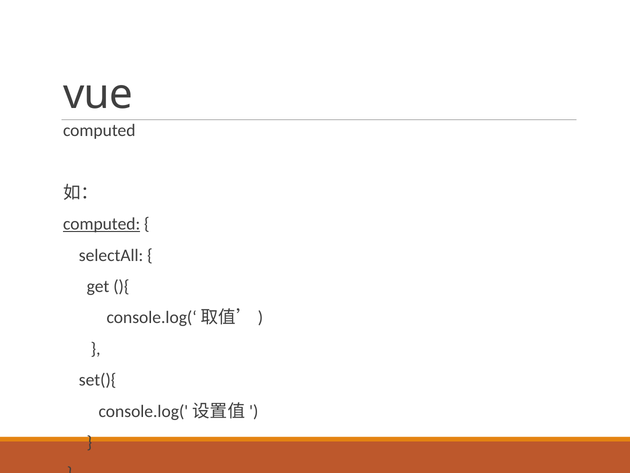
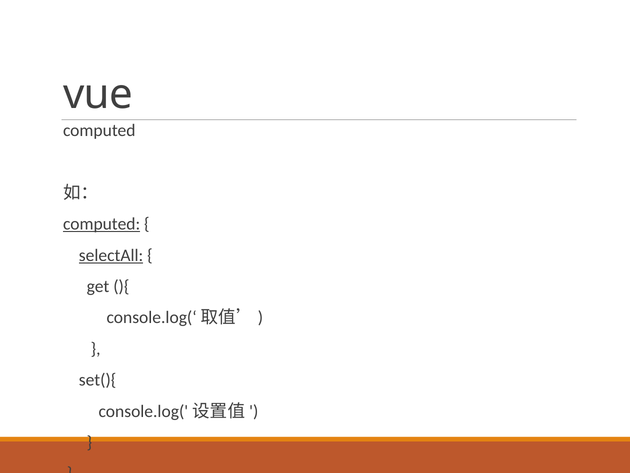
selectAll underline: none -> present
